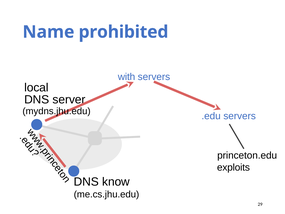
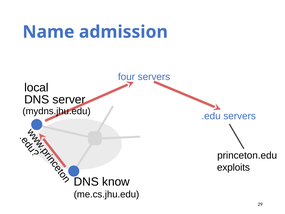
prohibited: prohibited -> admission
with: with -> four
